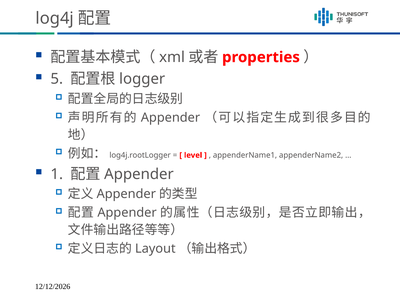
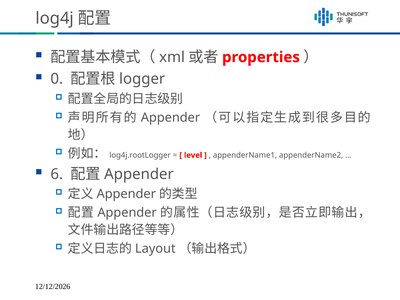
5: 5 -> 0
1: 1 -> 6
